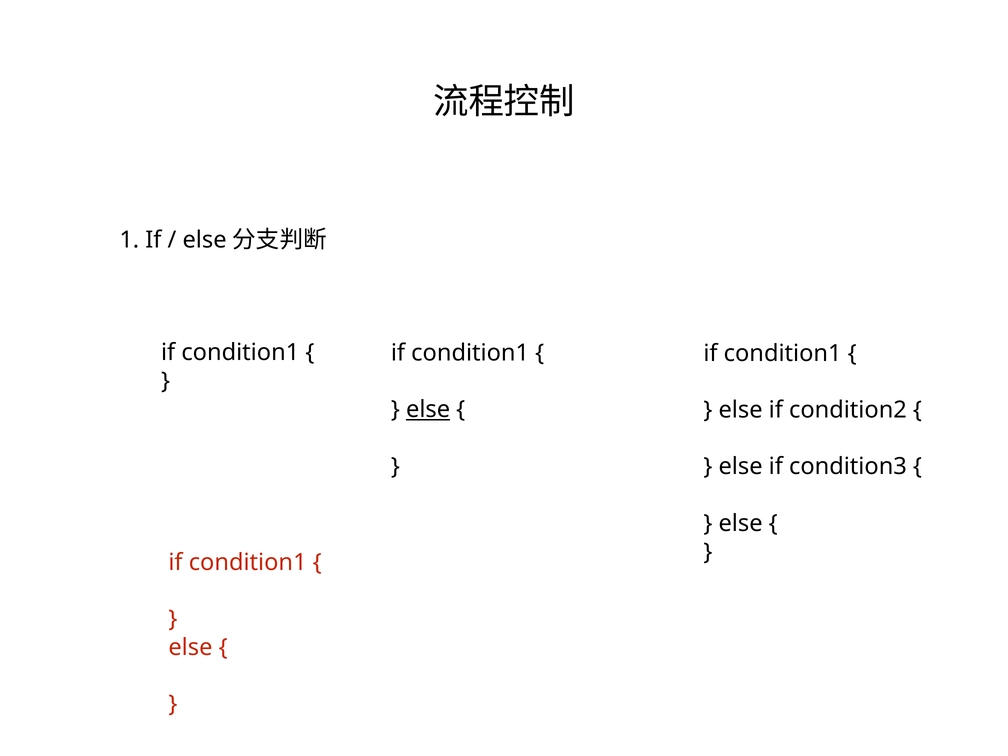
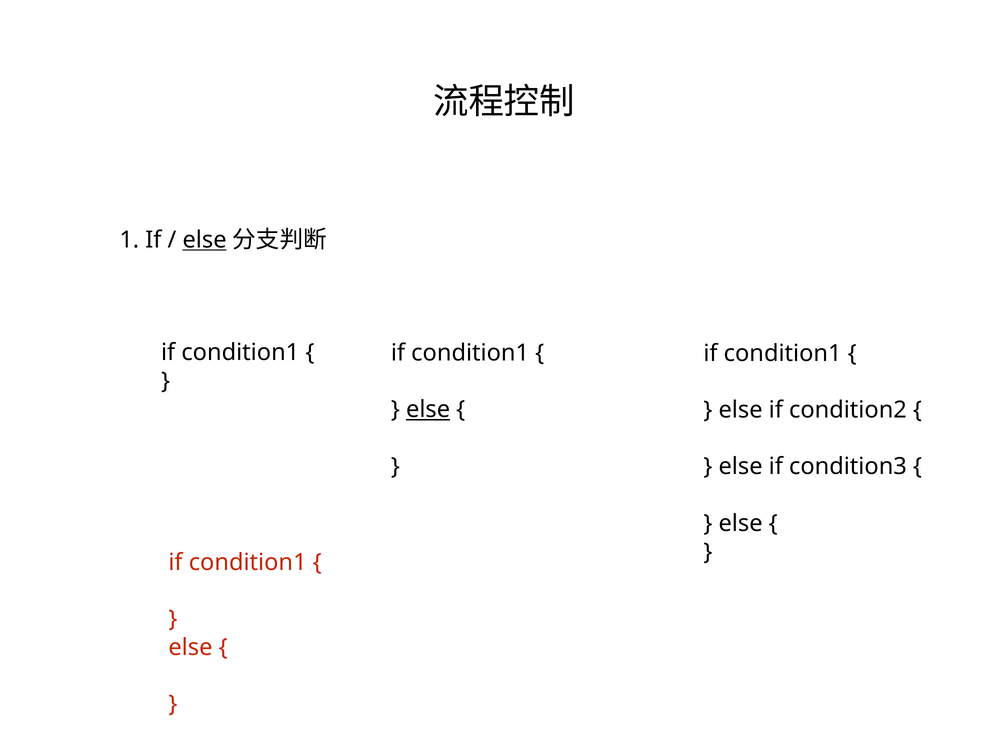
else at (205, 240) underline: none -> present
